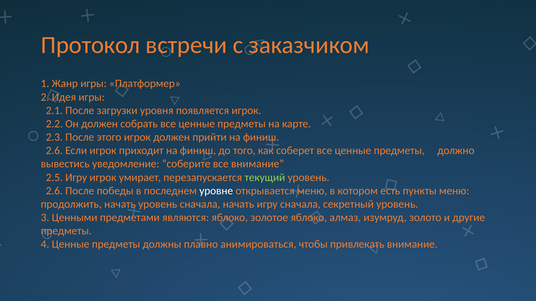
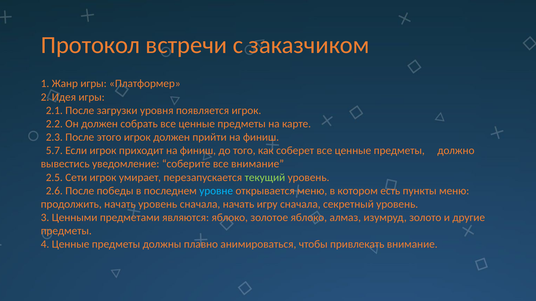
2.6 at (54, 151): 2.6 -> 5.7
2.5 Игру: Игру -> Сети
уровне colour: white -> light blue
